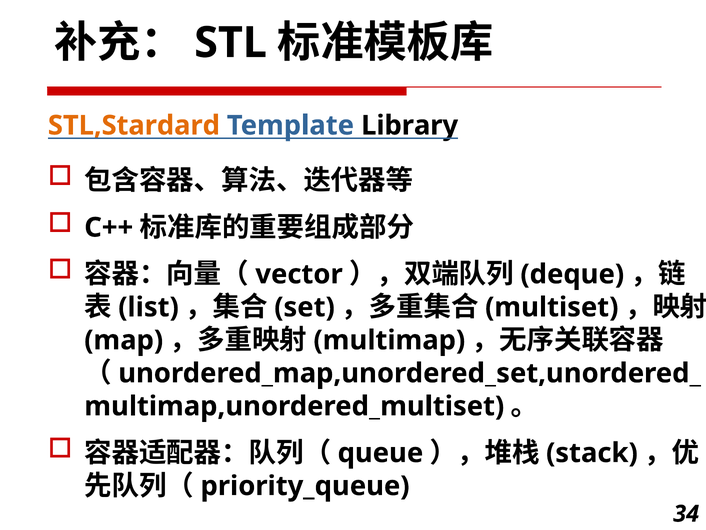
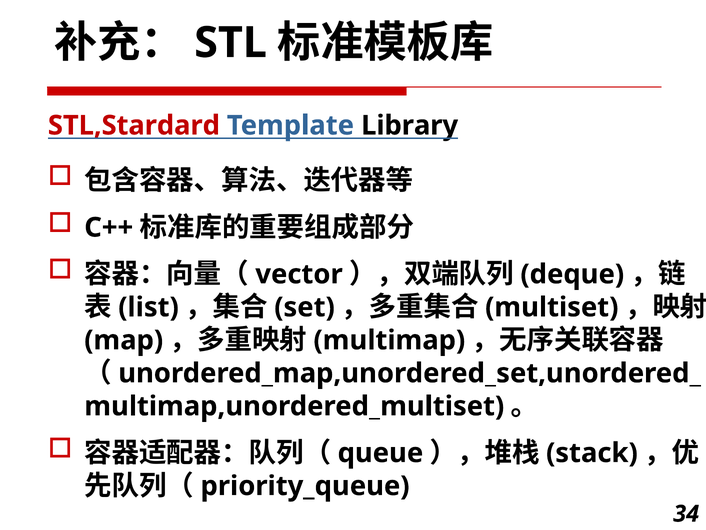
STL,Stardard colour: orange -> red
